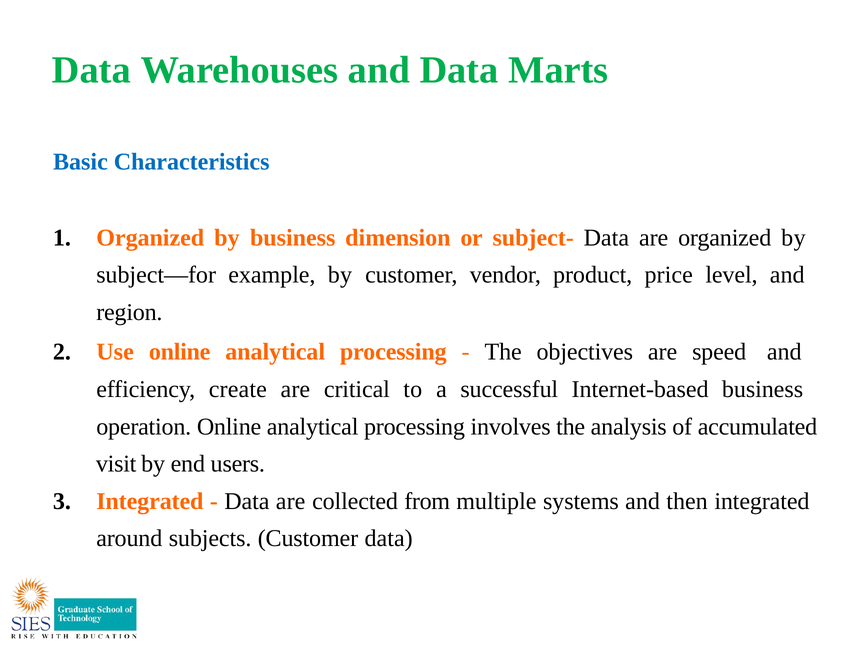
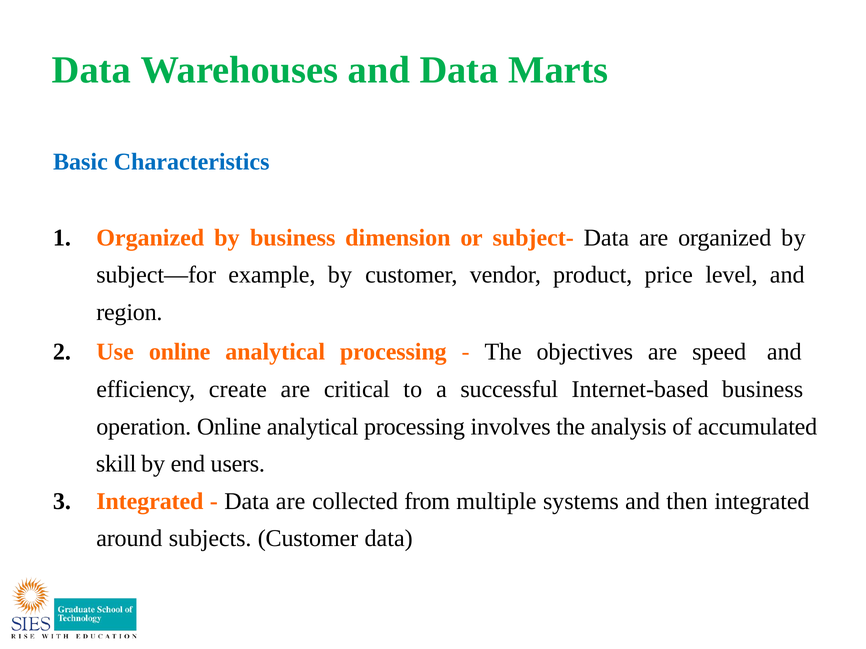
visit: visit -> skill
